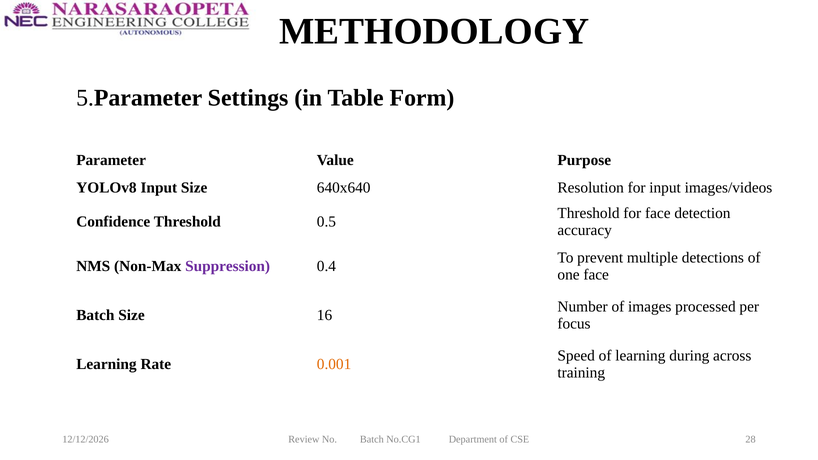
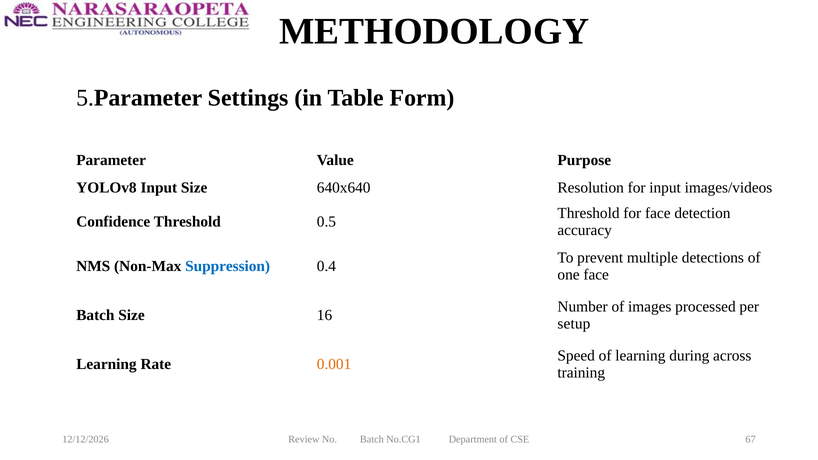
Suppression colour: purple -> blue
focus: focus -> setup
28: 28 -> 67
